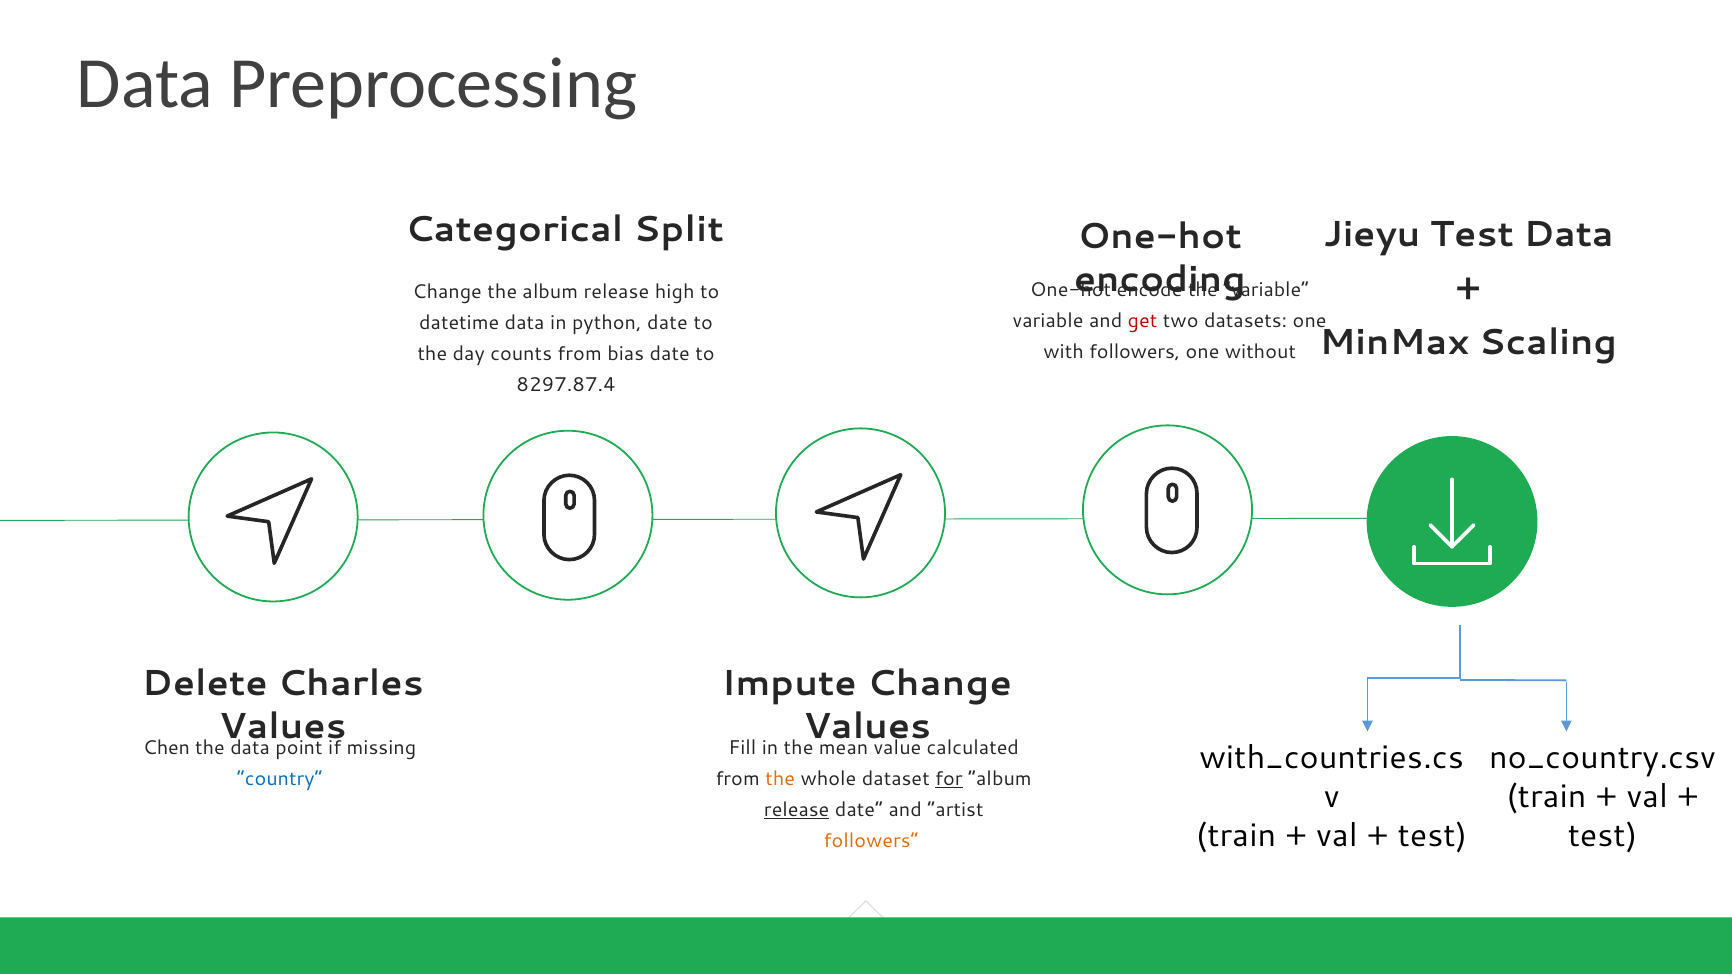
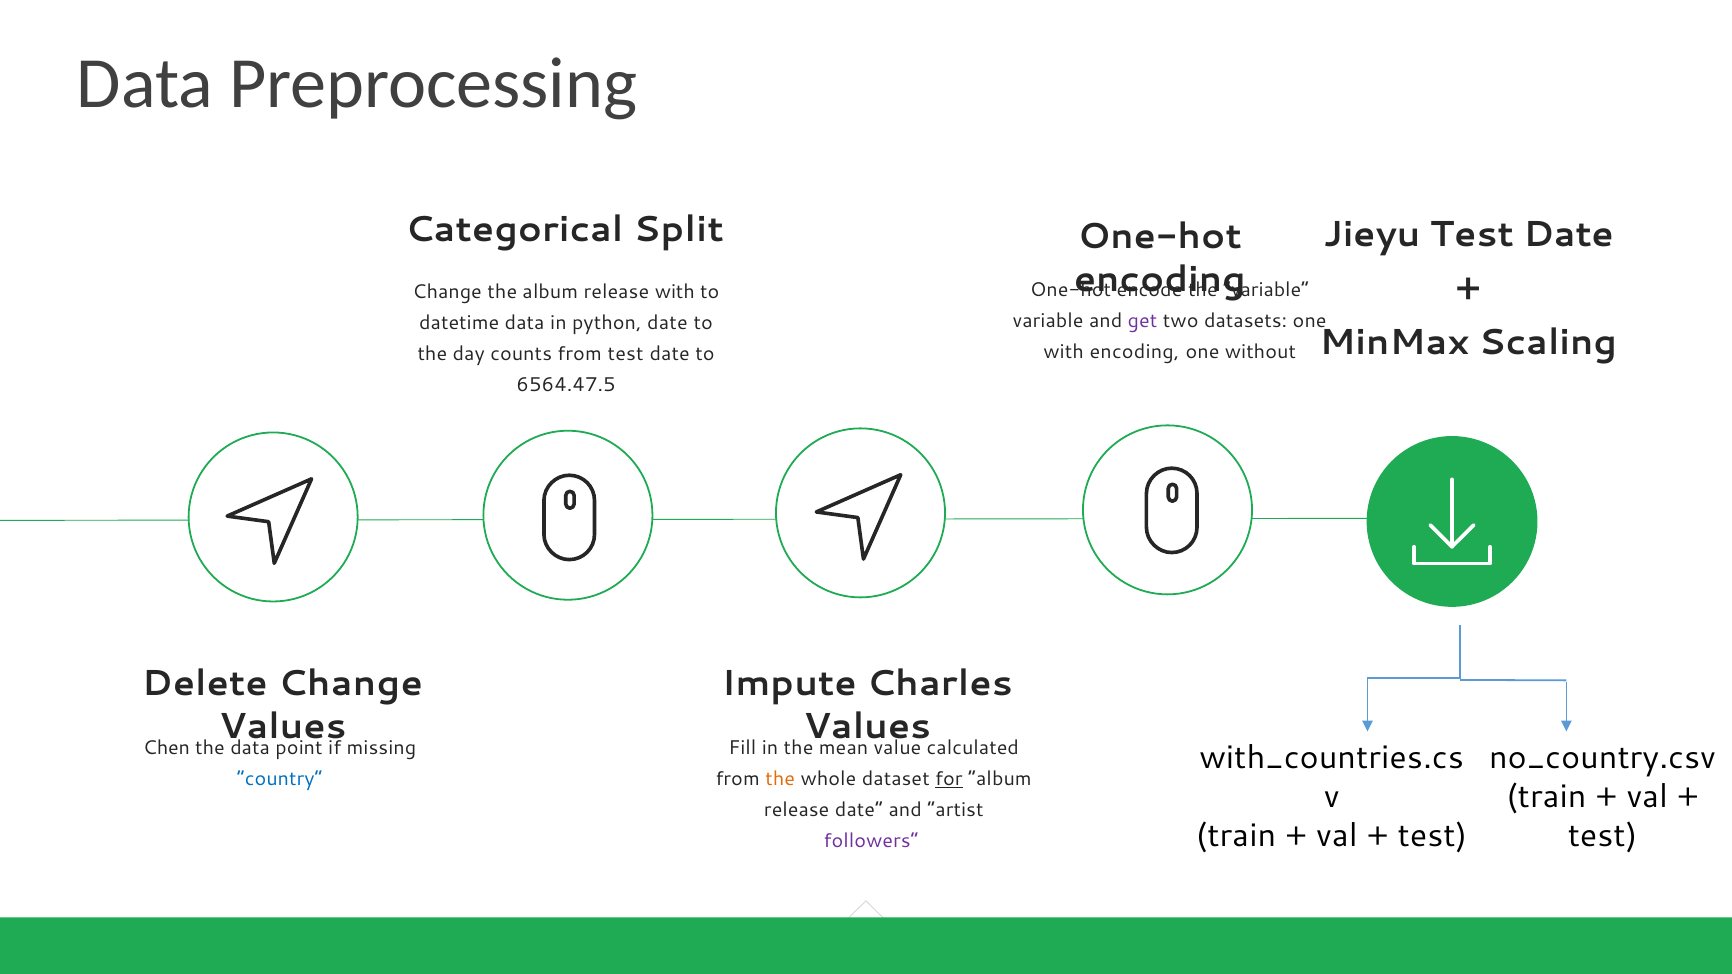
Data at (1568, 235): Data -> Date
release high: high -> with
get colour: red -> purple
with followers: followers -> encoding
from bias: bias -> test
8297.87.4: 8297.87.4 -> 6564.47.5
Delete Charles: Charles -> Change
Impute Change: Change -> Charles
release at (797, 810) underline: present -> none
followers at (871, 841) colour: orange -> purple
